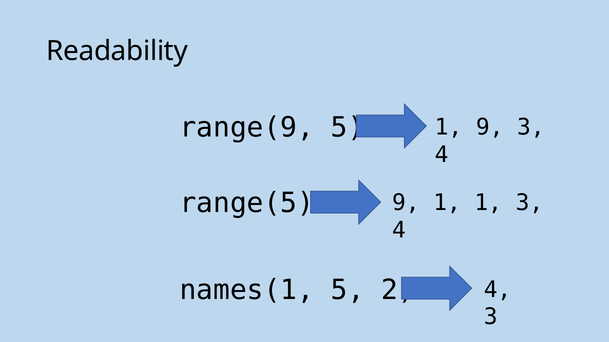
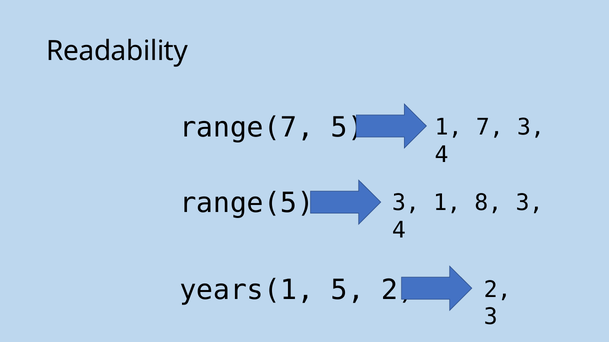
range(9: range(9 -> range(7
1 9: 9 -> 7
9 at (406, 203): 9 -> 3
1 1: 1 -> 8
names(1: names(1 -> years(1
4 at (498, 290): 4 -> 2
